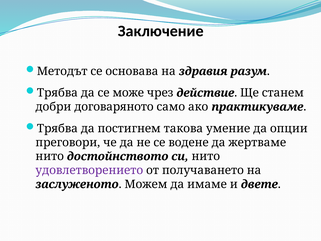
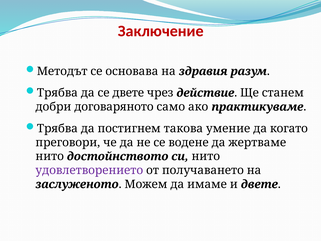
Заключение colour: black -> red
се може: може -> двете
опции: опции -> когато
